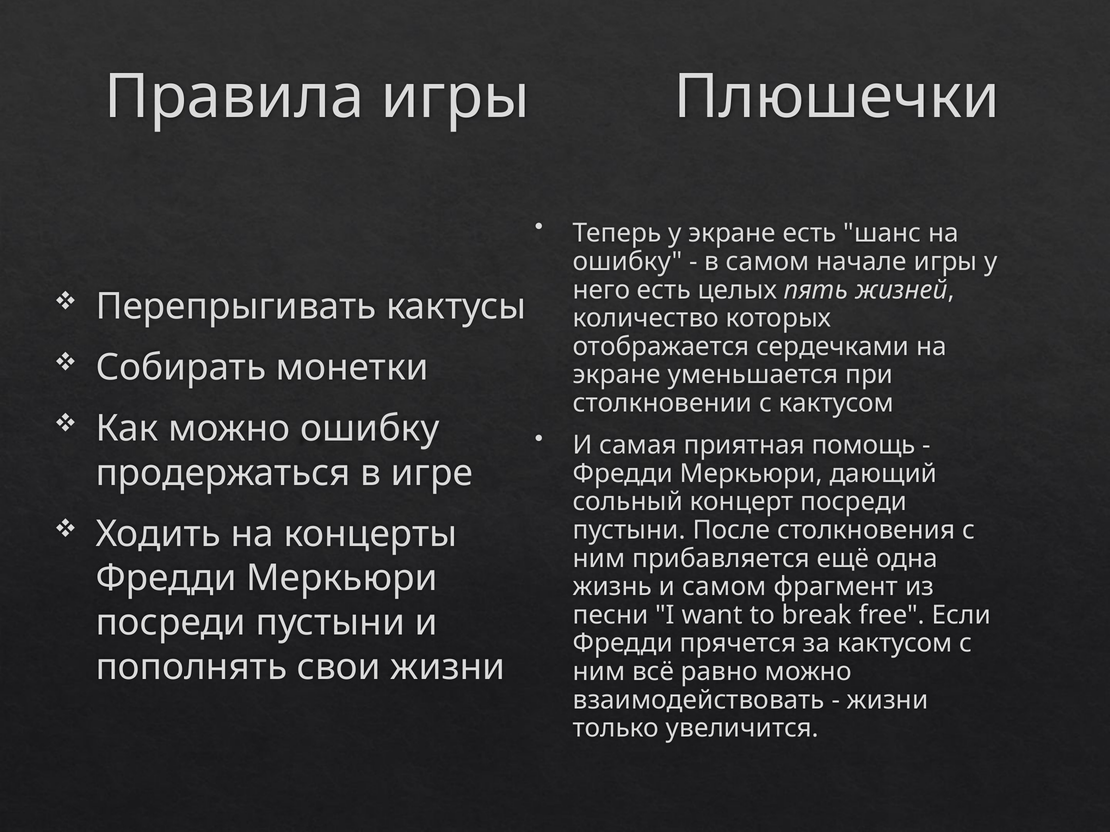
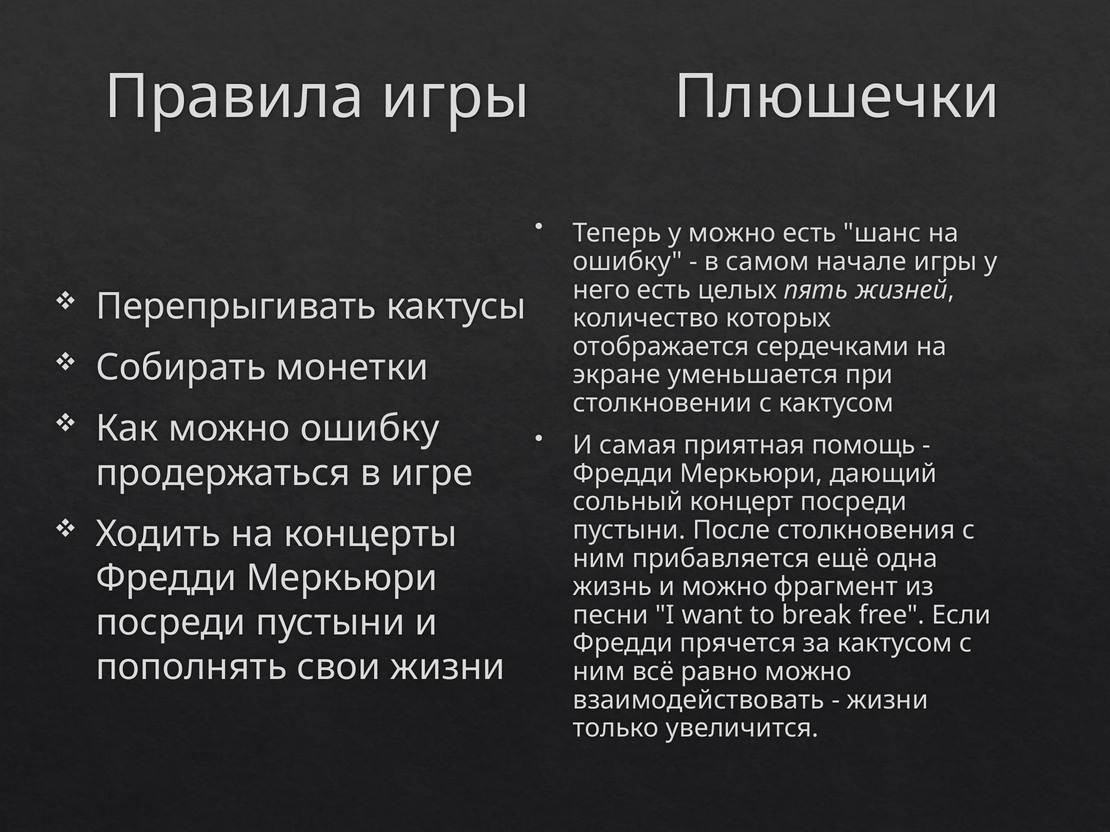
у экране: экране -> можно
и самом: самом -> можно
